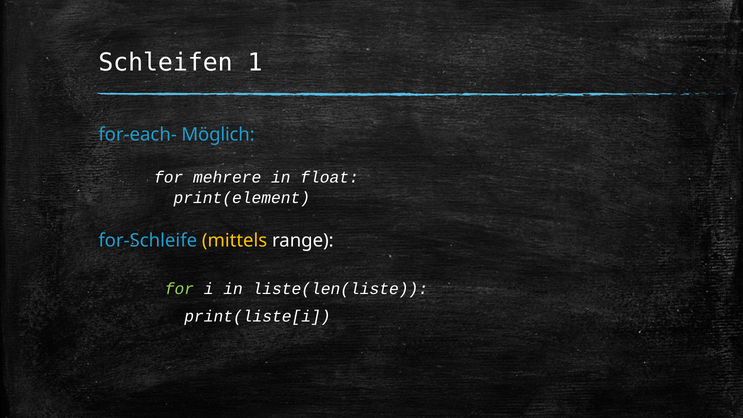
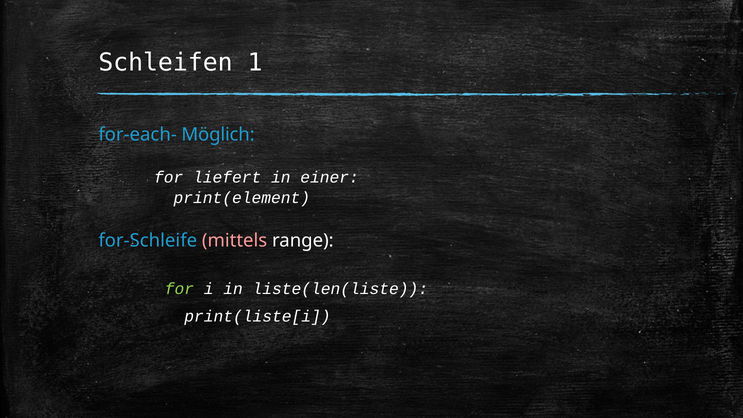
mehrere: mehrere -> liefert
float: float -> einer
mittels colour: yellow -> pink
